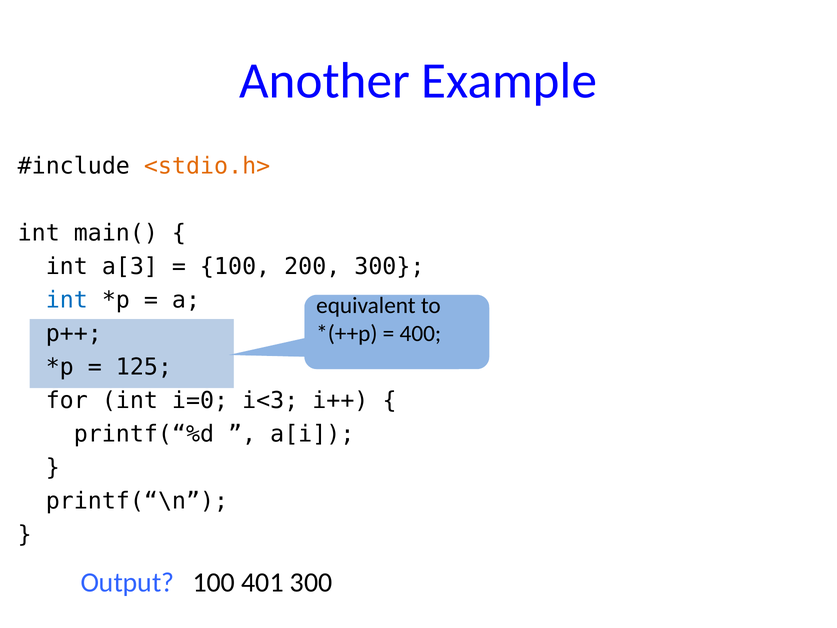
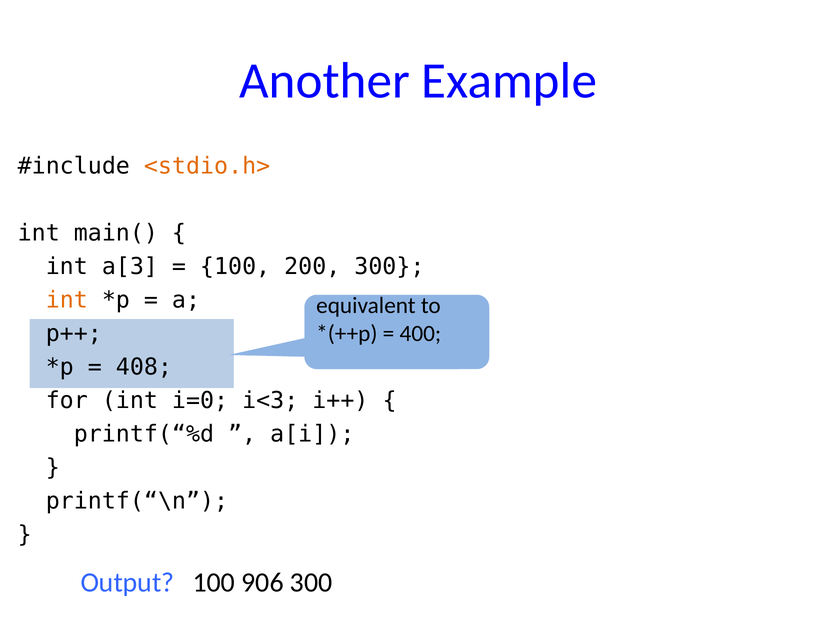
int at (67, 300) colour: blue -> orange
125: 125 -> 408
401: 401 -> 906
